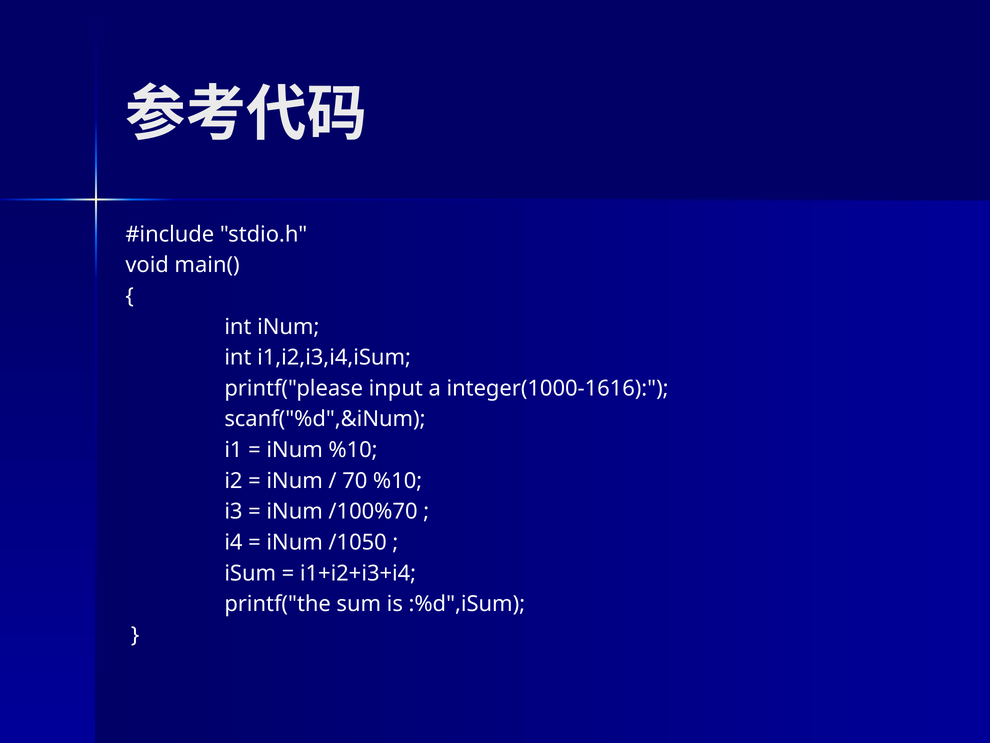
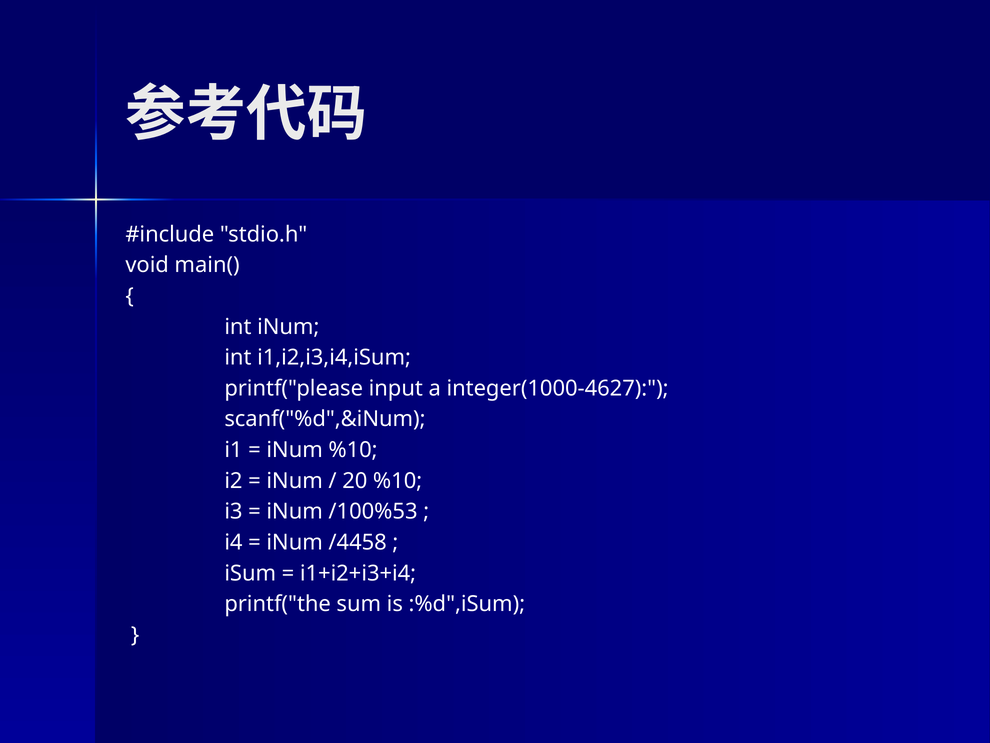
integer(1000-1616: integer(1000-1616 -> integer(1000-4627
70: 70 -> 20
/100%70: /100%70 -> /100%53
/1050: /1050 -> /4458
